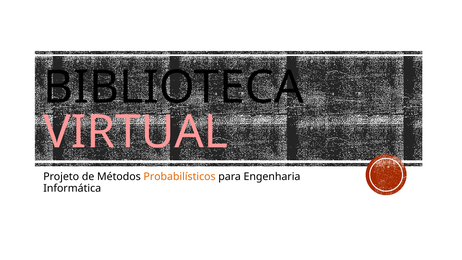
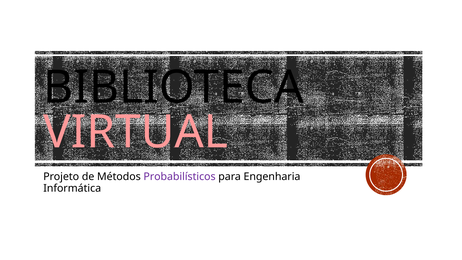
Probabilísticos colour: orange -> purple
